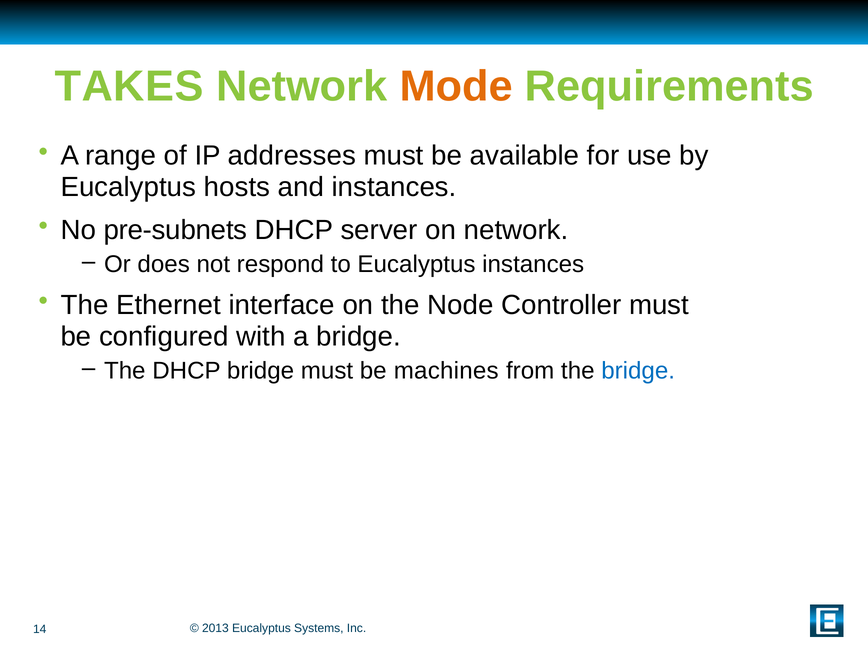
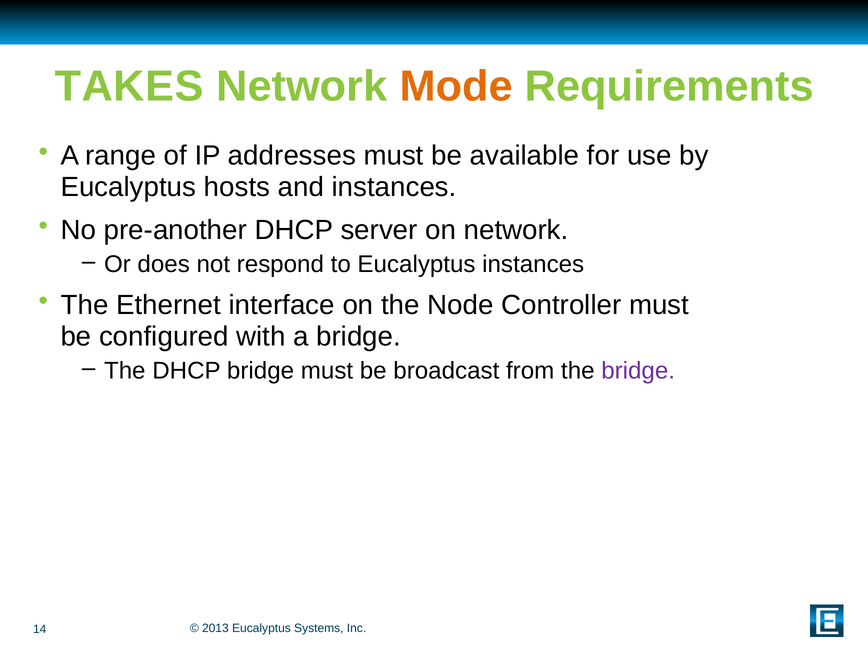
pre-subnets: pre-subnets -> pre-another
machines: machines -> broadcast
bridge at (638, 371) colour: blue -> purple
